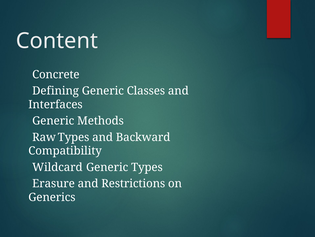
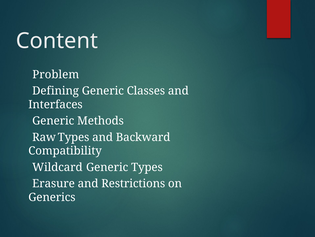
Concrete: Concrete -> Problem
